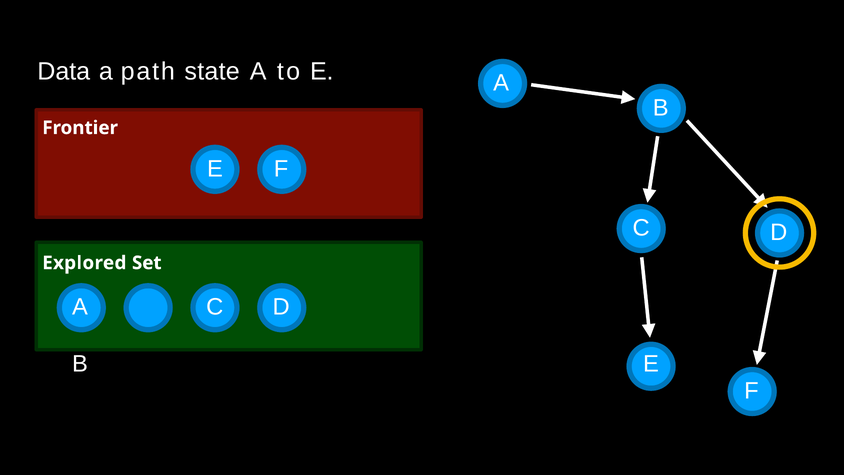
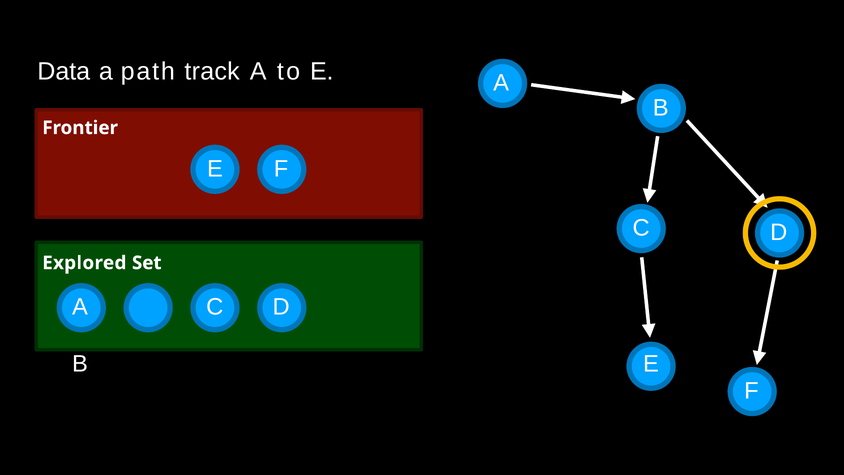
state: state -> track
